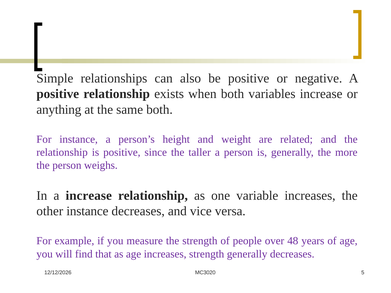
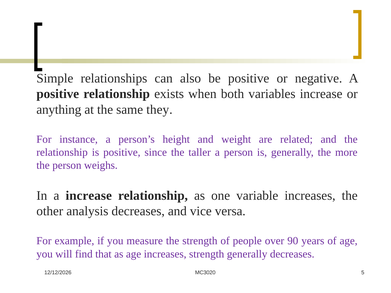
same both: both -> they
other instance: instance -> analysis
48: 48 -> 90
